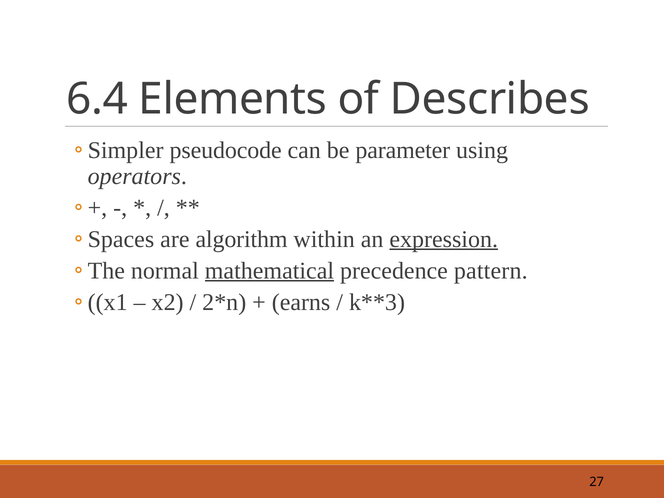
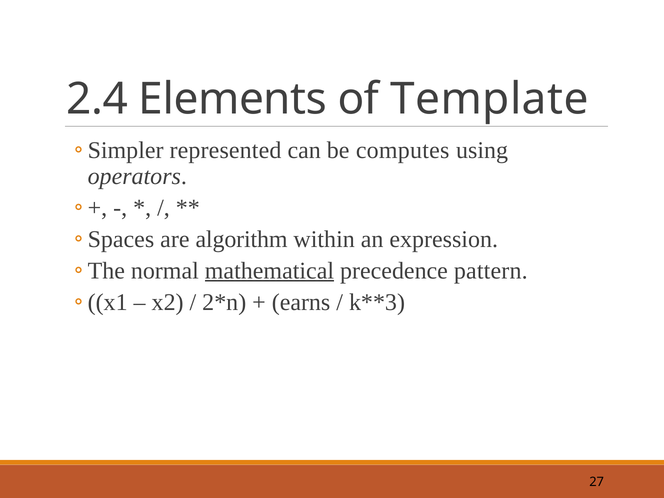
6.4: 6.4 -> 2.4
Describes: Describes -> Template
pseudocode: pseudocode -> represented
parameter: parameter -> computes
expression underline: present -> none
